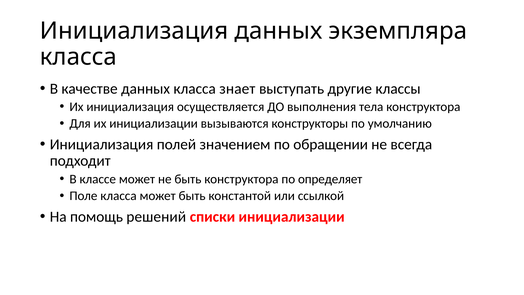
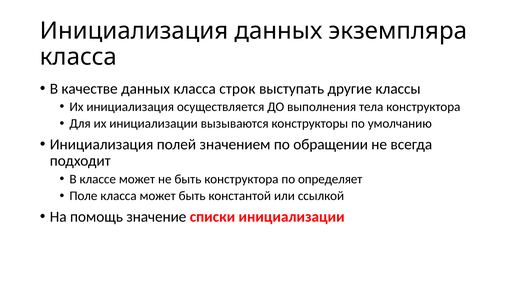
знает: знает -> строк
решений: решений -> значение
